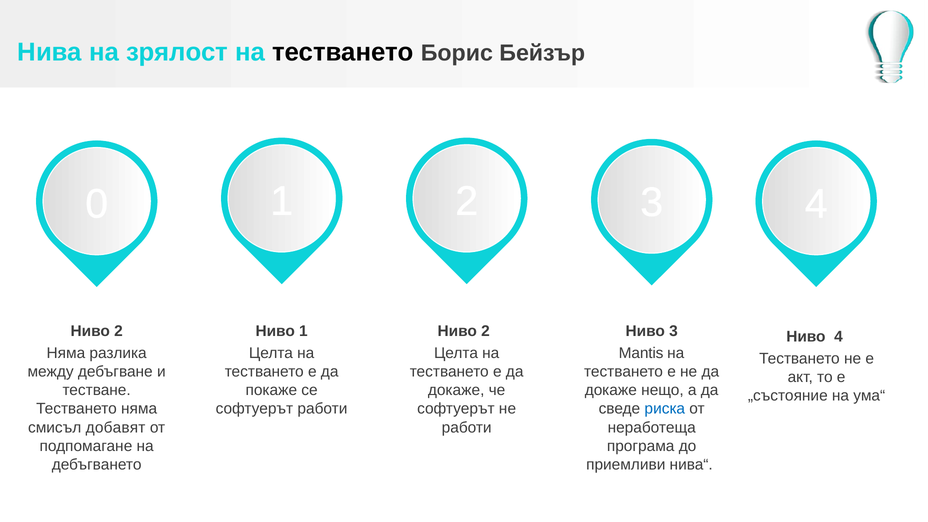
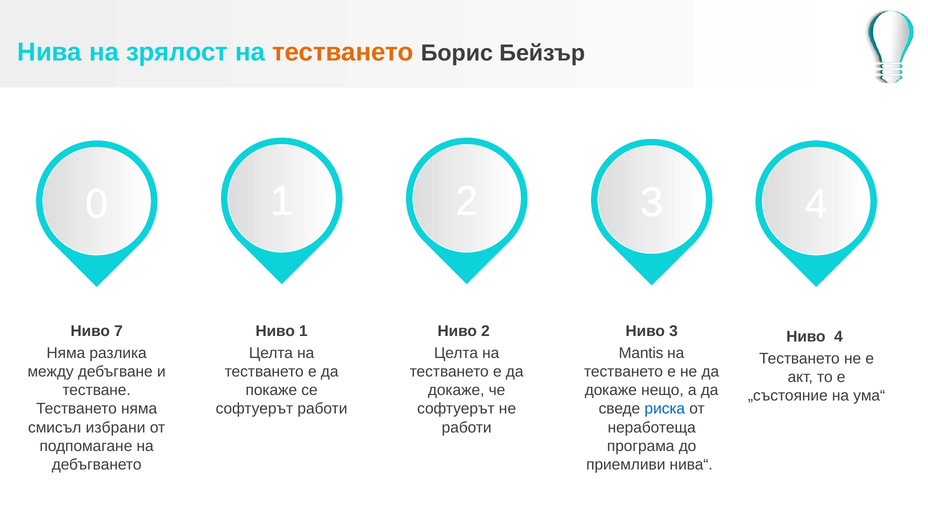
тестването at (343, 52) colour: black -> orange
2 at (118, 331): 2 -> 7
добавят: добавят -> избрани
